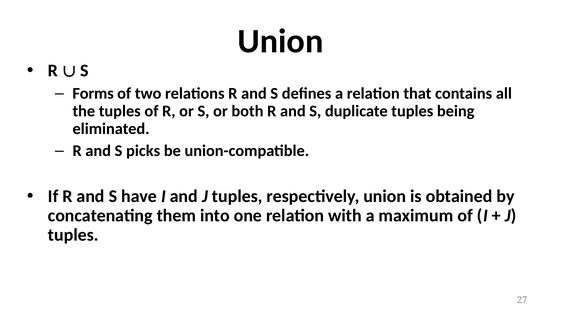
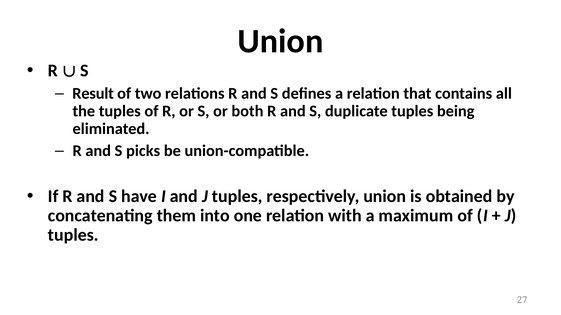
Forms: Forms -> Result
